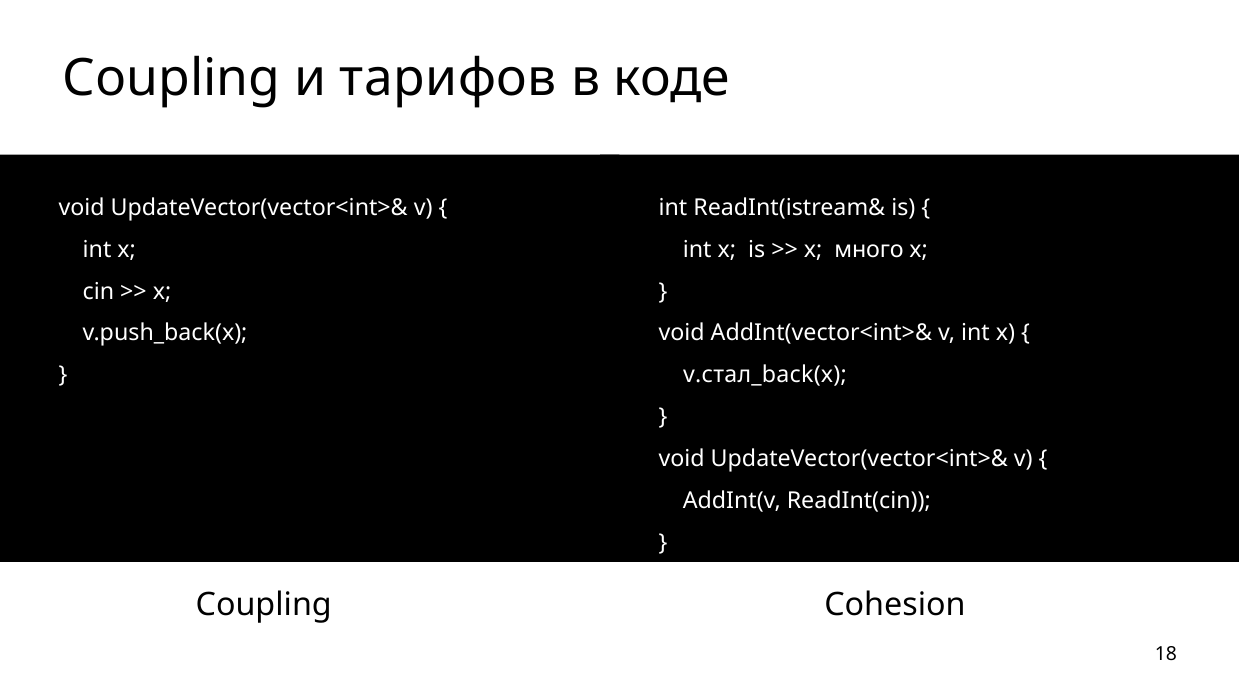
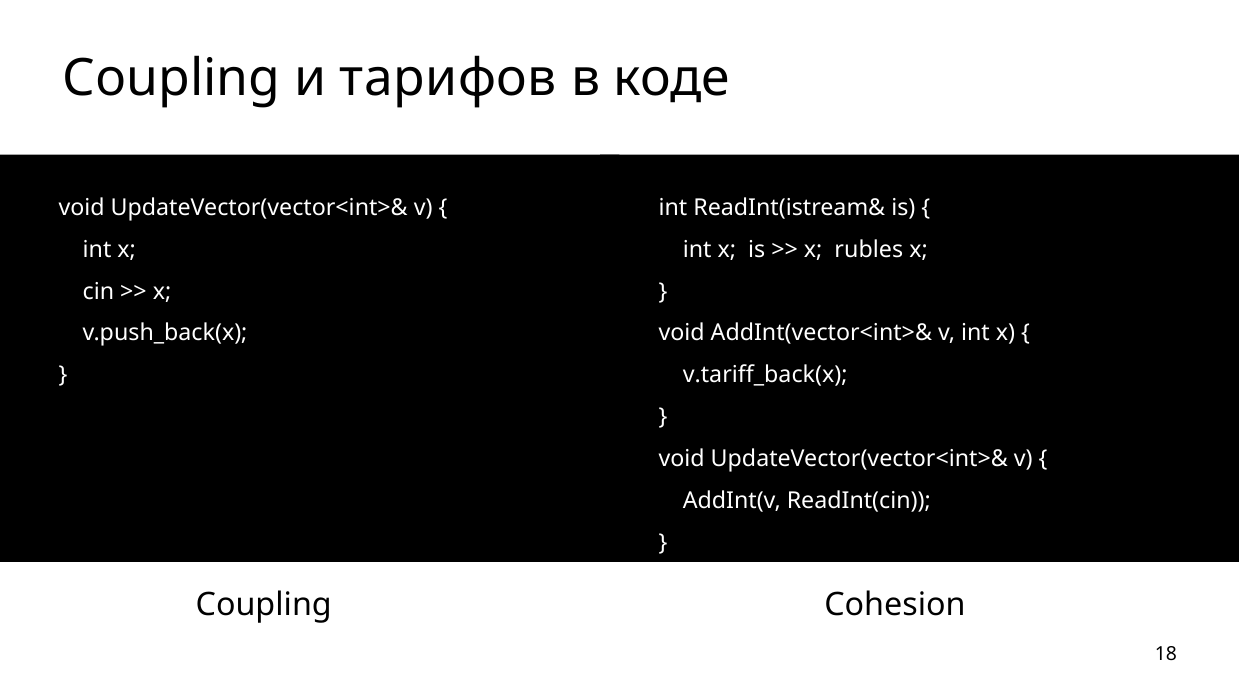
много: много -> rubles
v.стал_back(x: v.стал_back(x -> v.tariff_back(x
